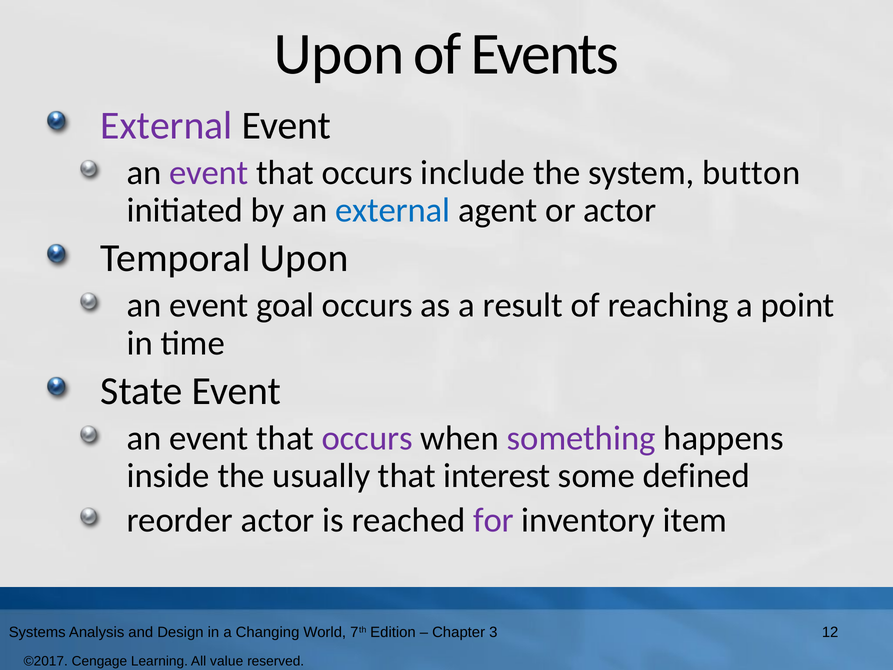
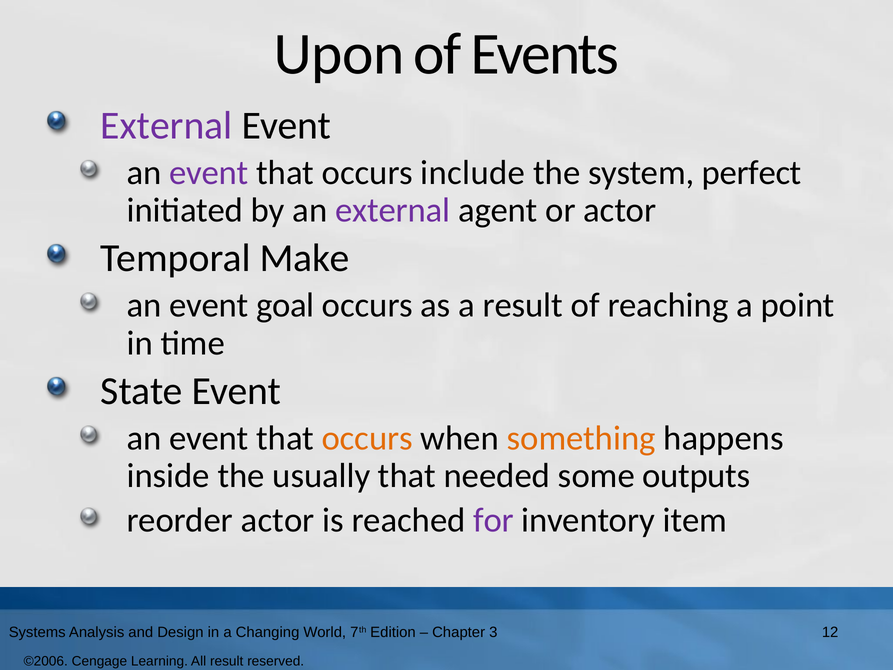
button: button -> perfect
external at (393, 210) colour: blue -> purple
Temporal Upon: Upon -> Make
occurs at (367, 438) colour: purple -> orange
something colour: purple -> orange
interest: interest -> needed
defined: defined -> outputs
©2017: ©2017 -> ©2006
All value: value -> result
